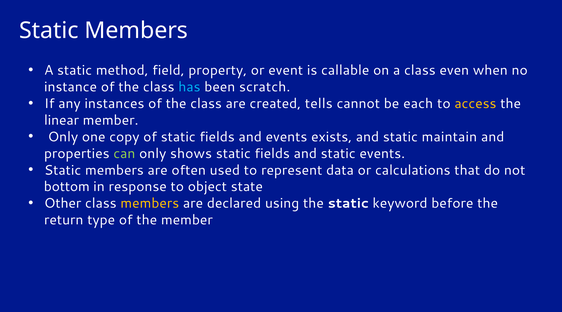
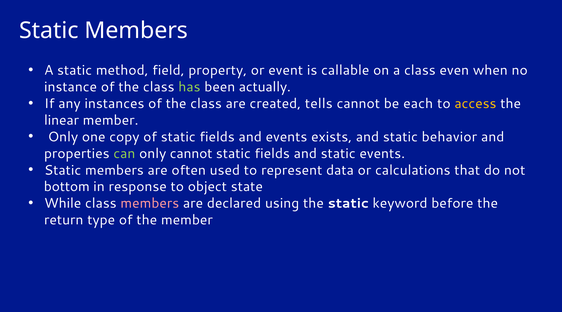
has colour: light blue -> light green
scratch: scratch -> actually
maintain: maintain -> behavior
only shows: shows -> cannot
Other: Other -> While
members at (150, 204) colour: yellow -> pink
